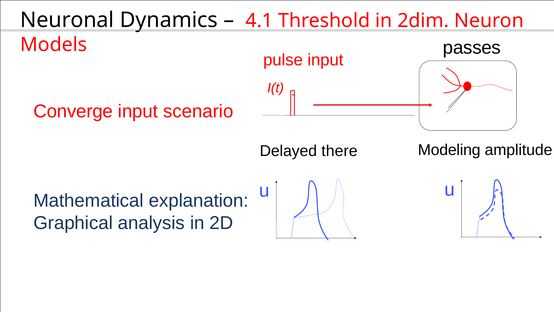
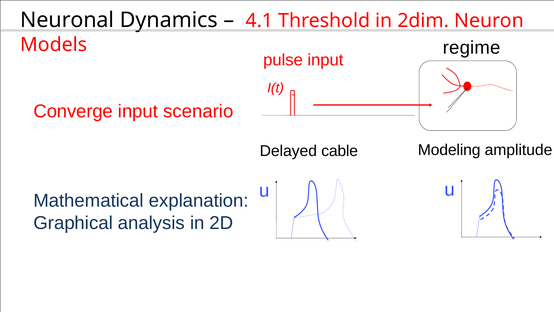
passes: passes -> regime
there: there -> cable
